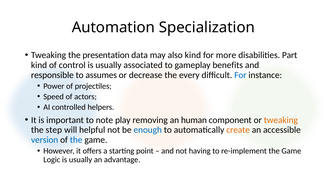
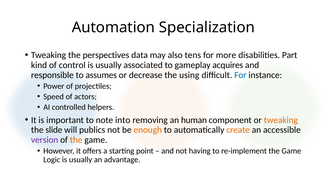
presentation: presentation -> perspectives
also kind: kind -> tens
benefits: benefits -> acquires
every: every -> using
play: play -> into
step: step -> slide
helpful: helpful -> publics
enough colour: blue -> orange
version colour: blue -> purple
the at (76, 140) colour: blue -> orange
